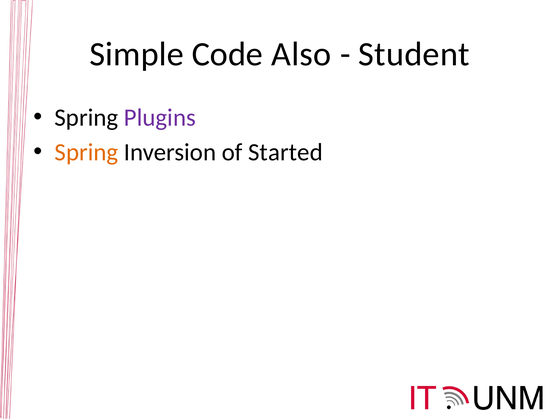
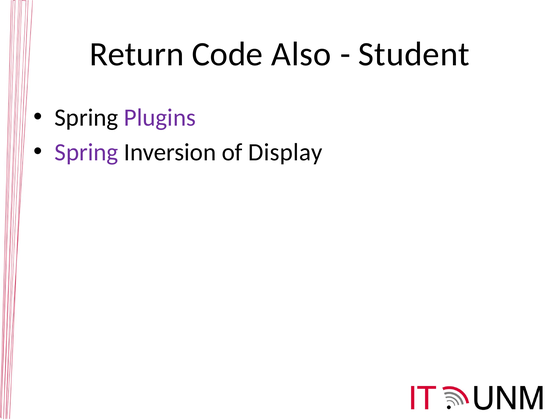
Simple: Simple -> Return
Spring at (86, 152) colour: orange -> purple
Started: Started -> Display
